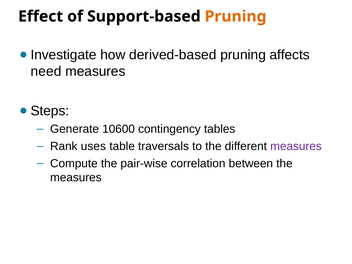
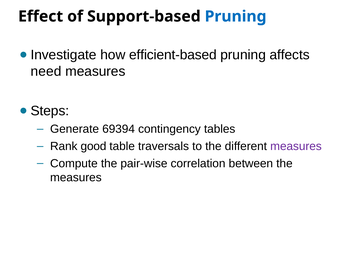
Pruning at (236, 16) colour: orange -> blue
derived-based: derived-based -> efficient-based
10600: 10600 -> 69394
uses: uses -> good
